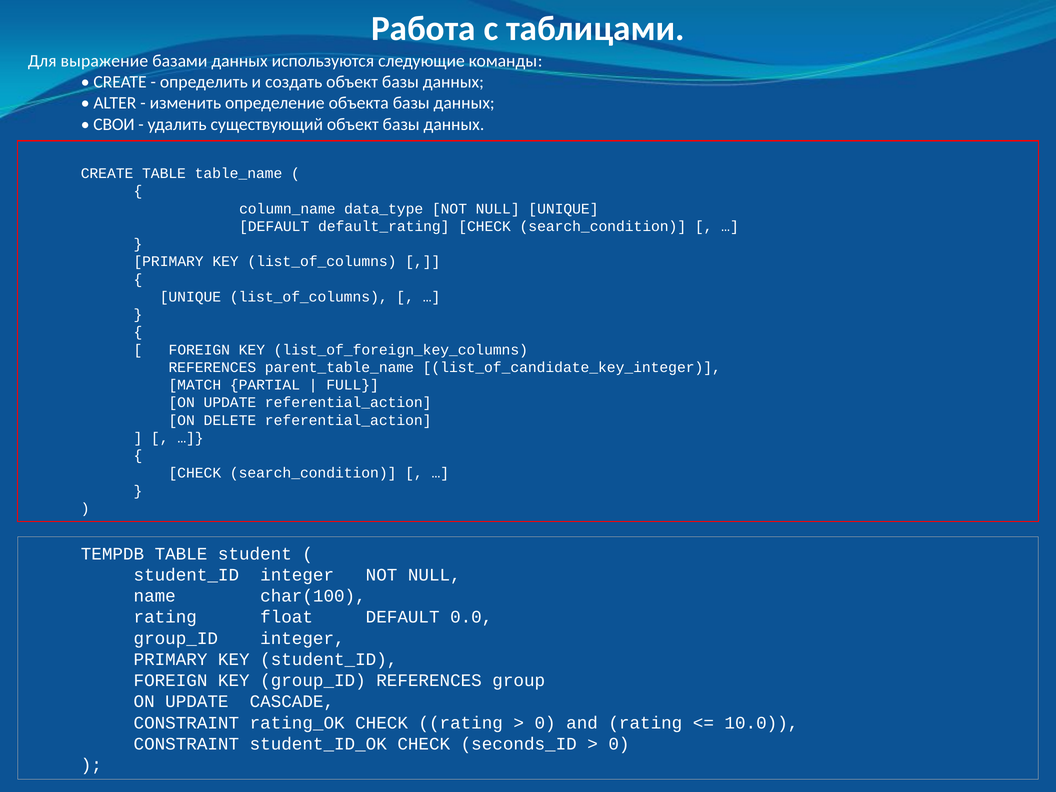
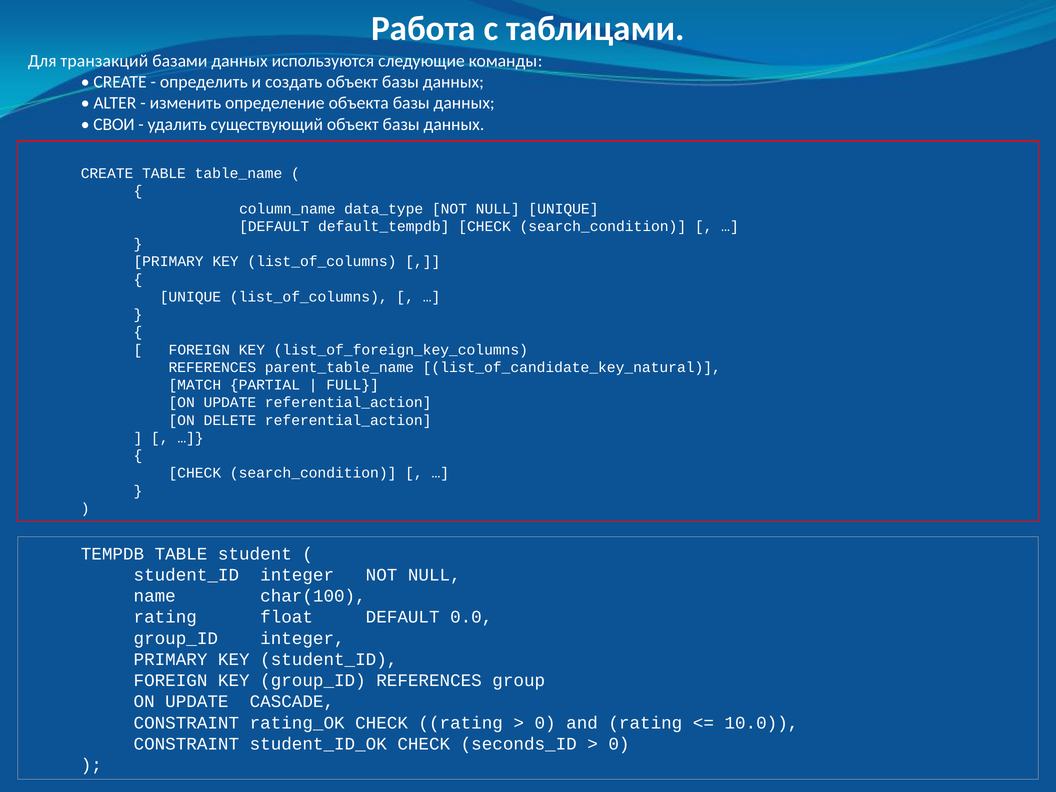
выражение: выражение -> транзакций
default_rating: default_rating -> default_tempdb
list_of_candidate_key_integer: list_of_candidate_key_integer -> list_of_candidate_key_natural
